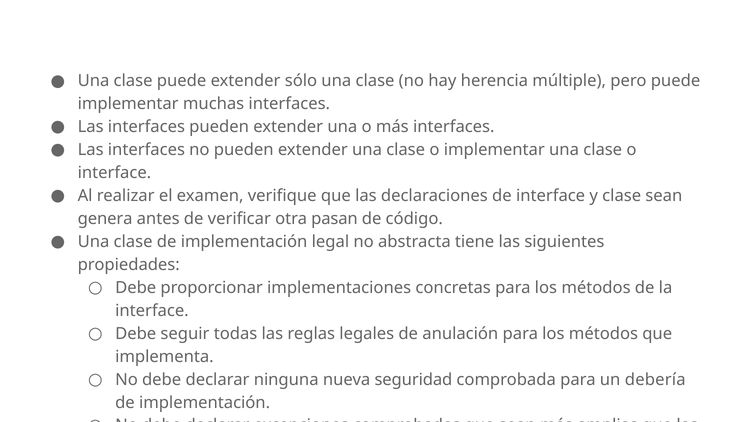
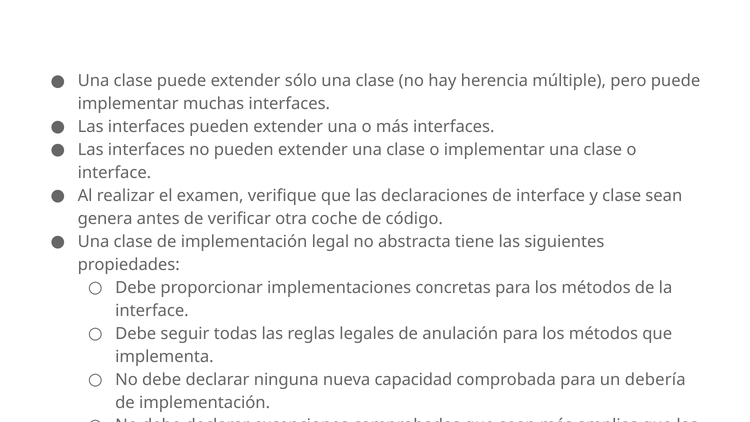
pasan: pasan -> coche
seguridad: seguridad -> capacidad
